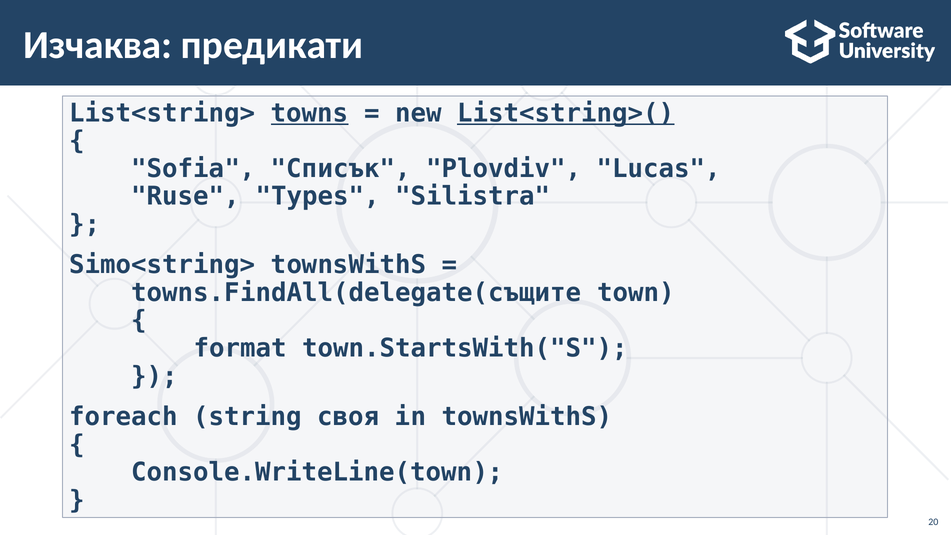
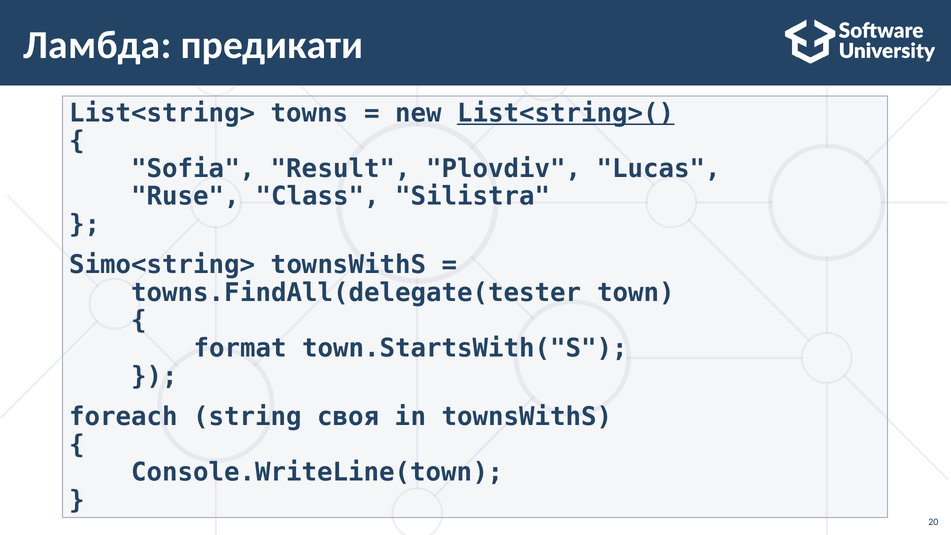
Изчаква: Изчаква -> Ламбда
towns underline: present -> none
Списък: Списък -> Result
Types: Types -> Class
towns.FindAll(delegate(същите: towns.FindAll(delegate(същите -> towns.FindAll(delegate(tester
